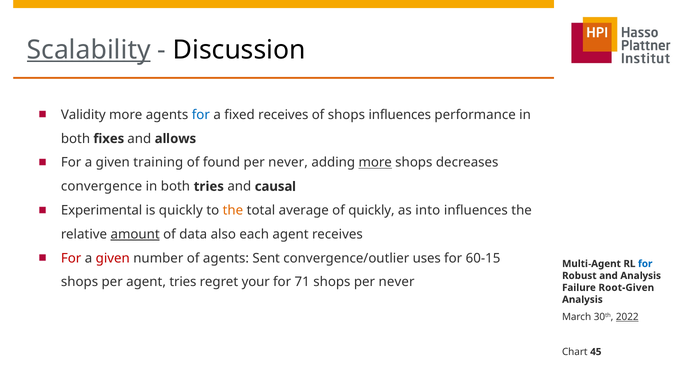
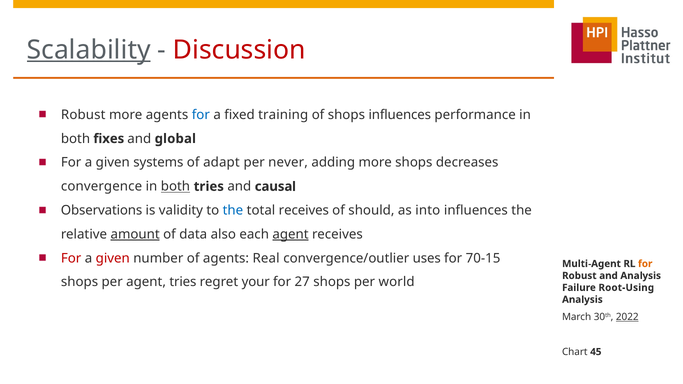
Discussion colour: black -> red
Validity at (83, 115): Validity -> Robust
fixed receives: receives -> training
allows: allows -> global
training: training -> systems
found: found -> adapt
more at (375, 163) underline: present -> none
both at (175, 187) underline: none -> present
Experimental: Experimental -> Observations
is quickly: quickly -> validity
the at (233, 210) colour: orange -> blue
total average: average -> receives
of quickly: quickly -> should
agent at (291, 234) underline: none -> present
Sent: Sent -> Real
60-15: 60-15 -> 70-15
for at (645, 264) colour: blue -> orange
71: 71 -> 27
shops per never: never -> world
Root-Given: Root-Given -> Root-Using
